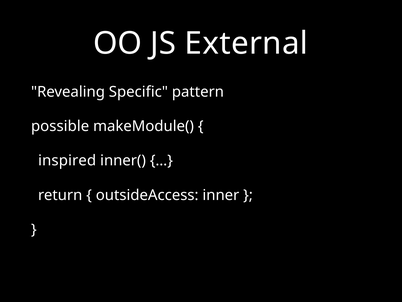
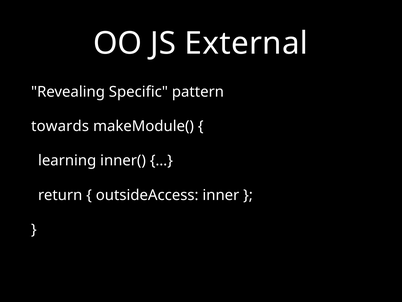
possible: possible -> towards
inspired: inspired -> learning
